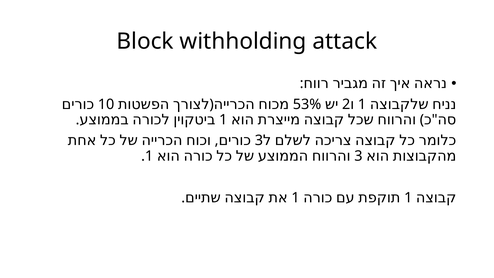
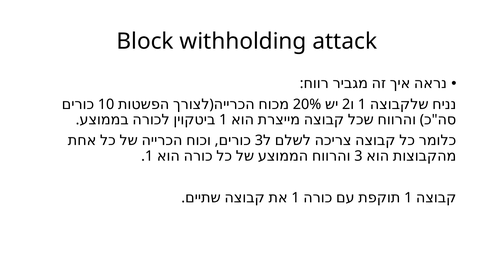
53%: 53% -> 20%
